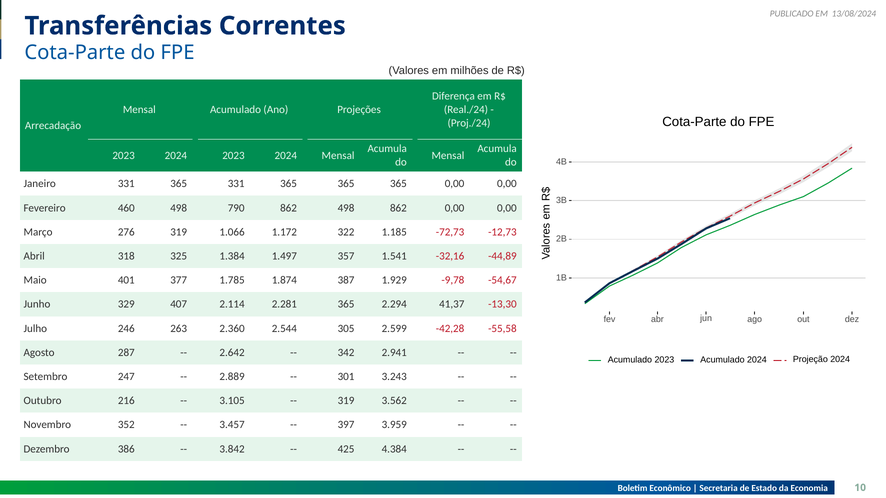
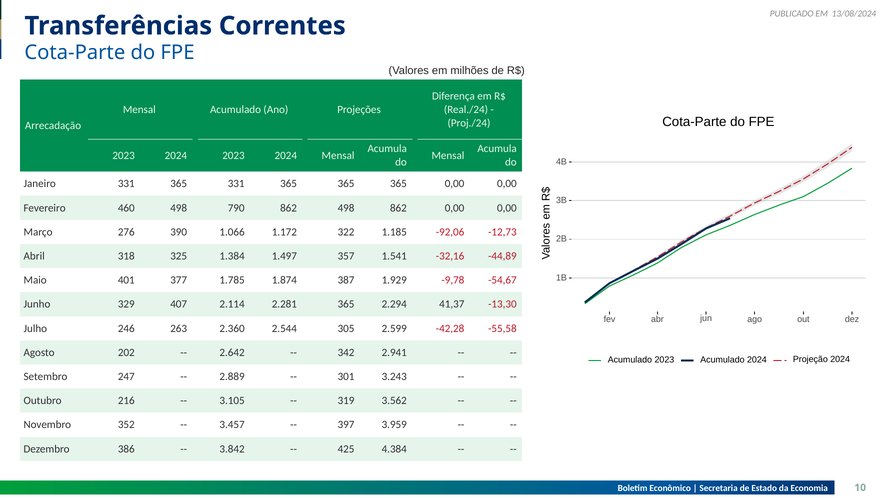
276 319: 319 -> 390
-72,73: -72,73 -> -92,06
287: 287 -> 202
